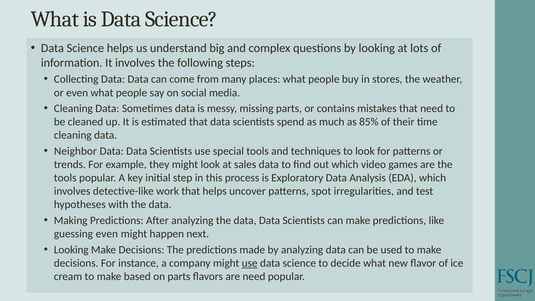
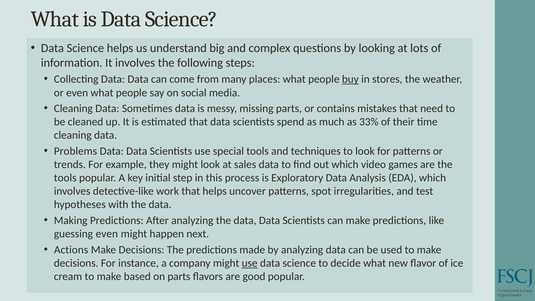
buy underline: none -> present
85%: 85% -> 33%
Neighbor: Neighbor -> Problems
Looking at (71, 250): Looking -> Actions
are need: need -> good
